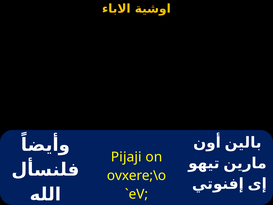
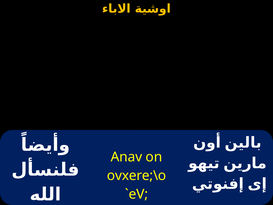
Pijaji: Pijaji -> Anav
